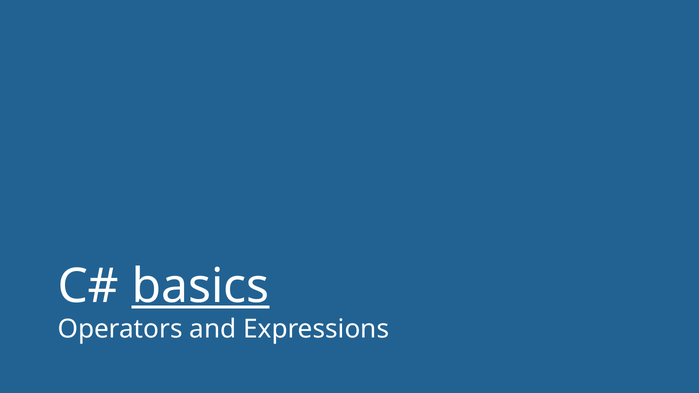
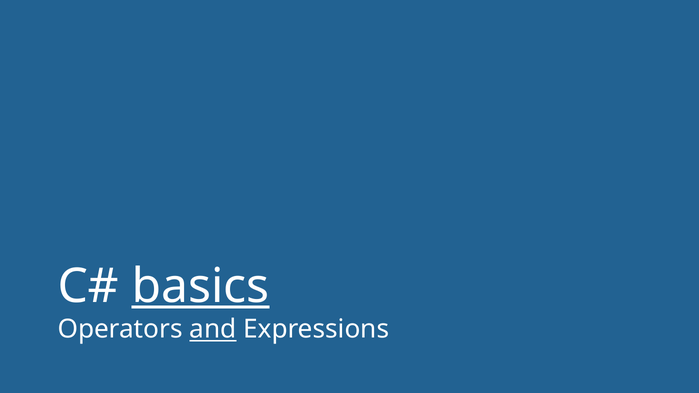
and underline: none -> present
